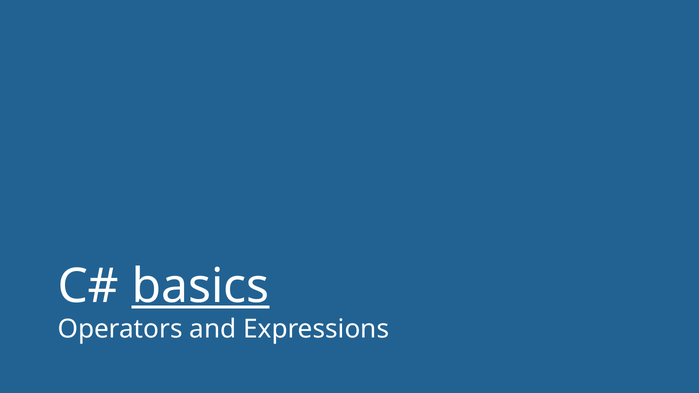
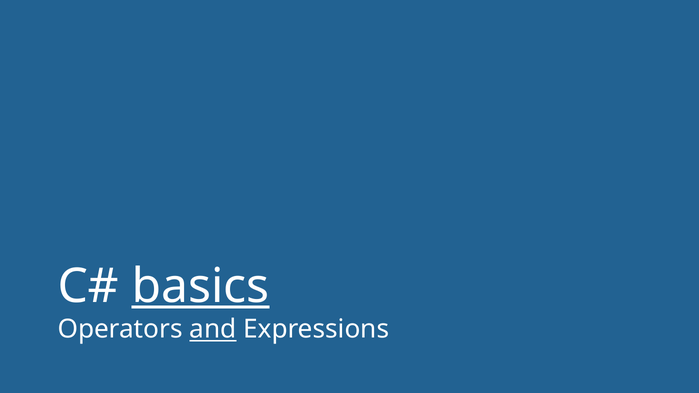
and underline: none -> present
